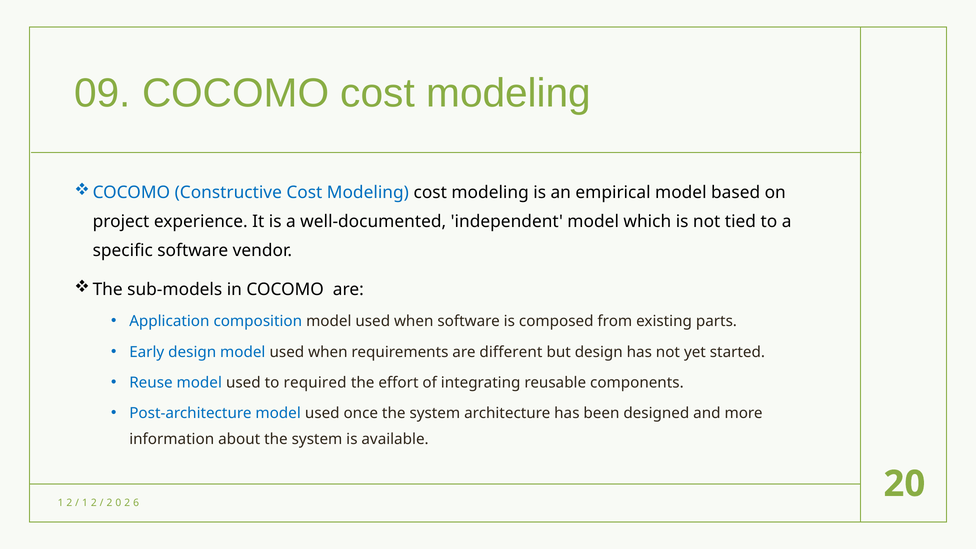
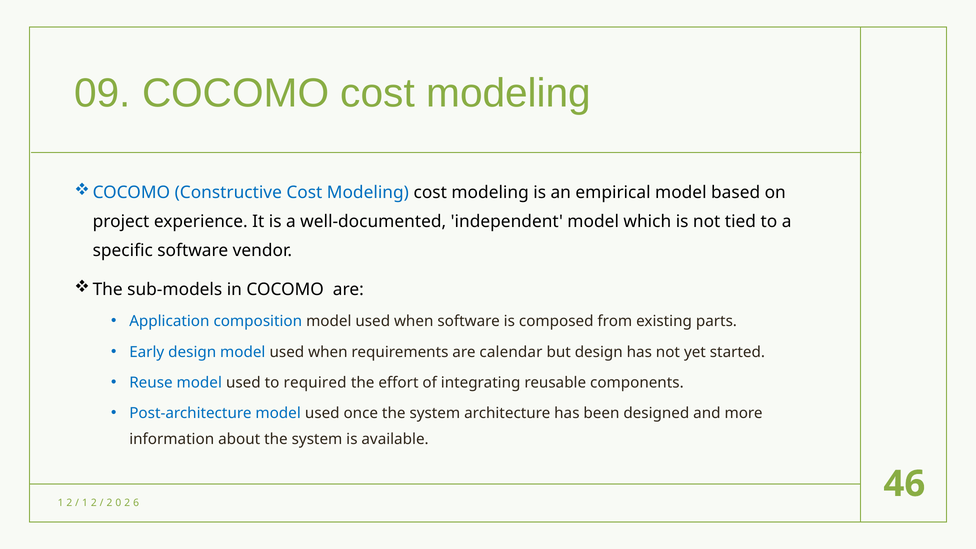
different: different -> calendar
20: 20 -> 46
